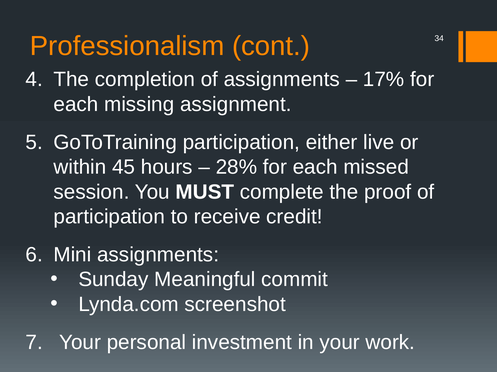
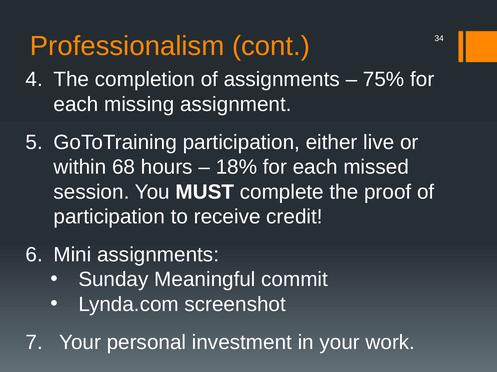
17%: 17% -> 75%
45: 45 -> 68
28%: 28% -> 18%
